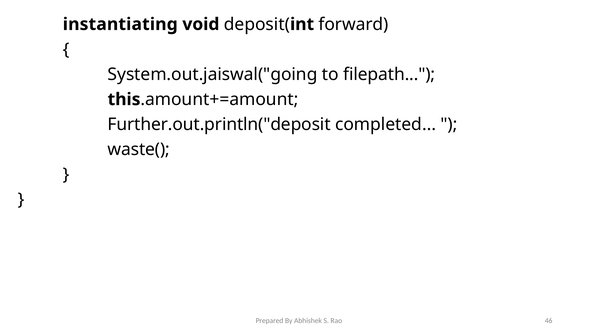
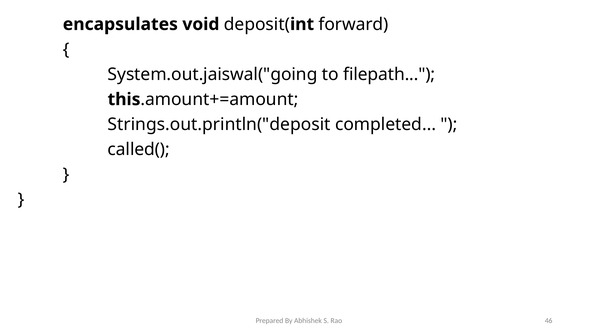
instantiating: instantiating -> encapsulates
Further.out.println("deposit: Further.out.println("deposit -> Strings.out.println("deposit
waste(: waste( -> called(
